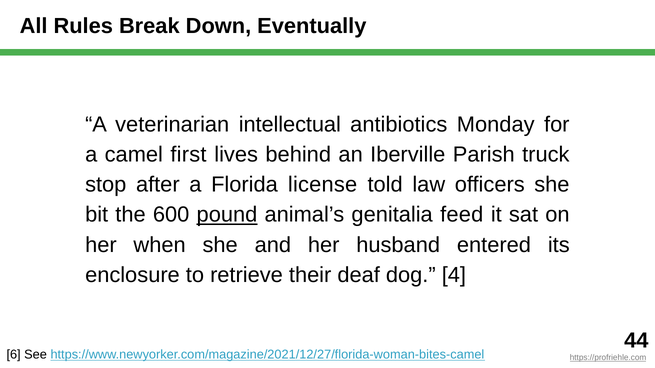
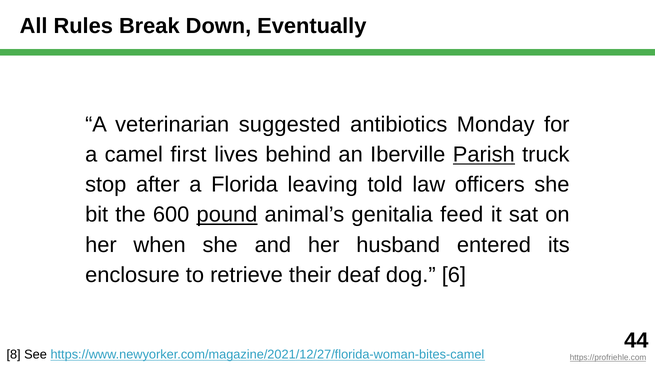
intellectual: intellectual -> suggested
Parish underline: none -> present
license: license -> leaving
4: 4 -> 6
6: 6 -> 8
